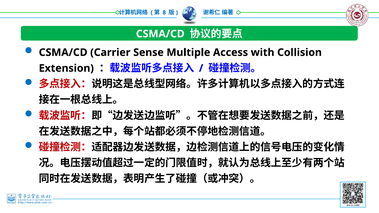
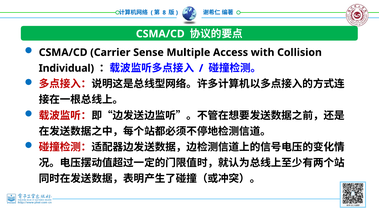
Extension: Extension -> Individual
